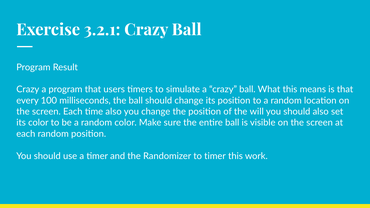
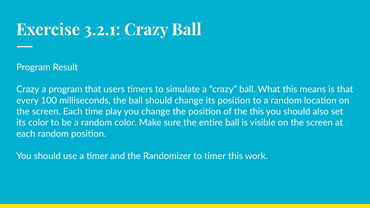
time also: also -> play
the will: will -> this
